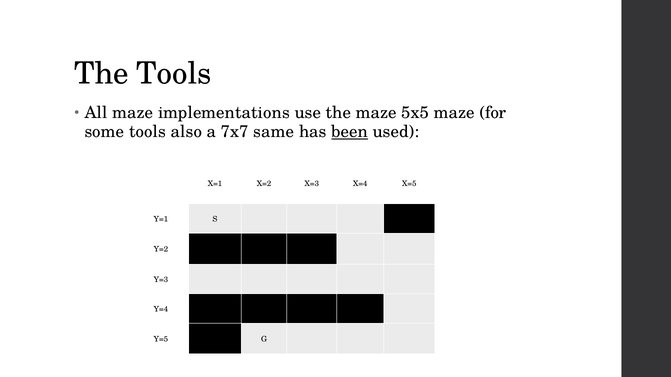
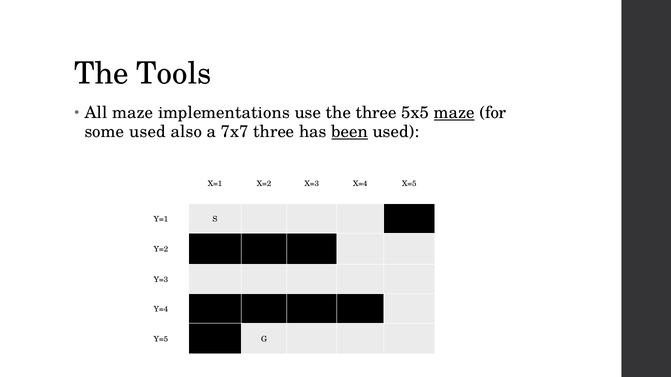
the maze: maze -> three
maze at (454, 113) underline: none -> present
some tools: tools -> used
7x7 same: same -> three
